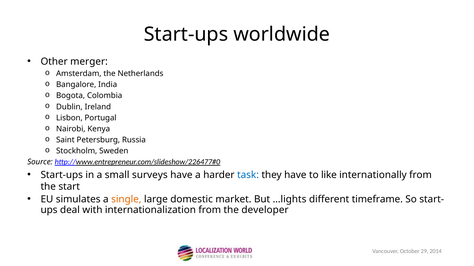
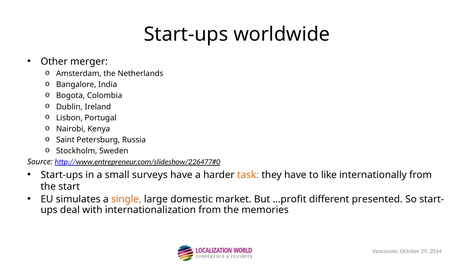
task colour: blue -> orange
…lights: …lights -> …profit
timeframe: timeframe -> presented
developer: developer -> memories
